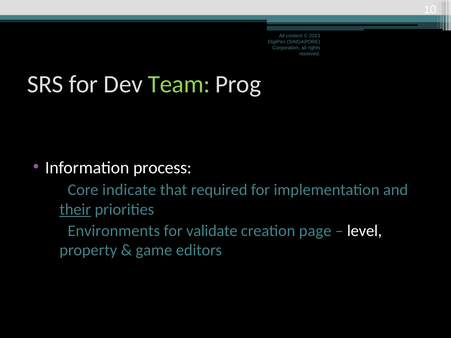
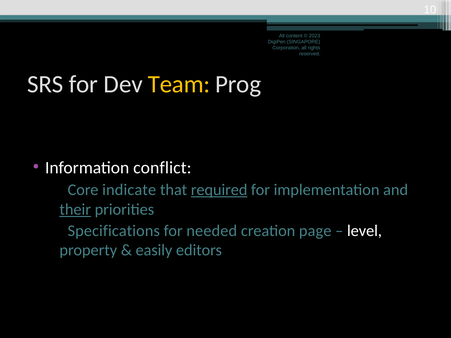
Team colour: light green -> yellow
process: process -> conflict
required underline: none -> present
Environments: Environments -> Specifications
validate: validate -> needed
game: game -> easily
